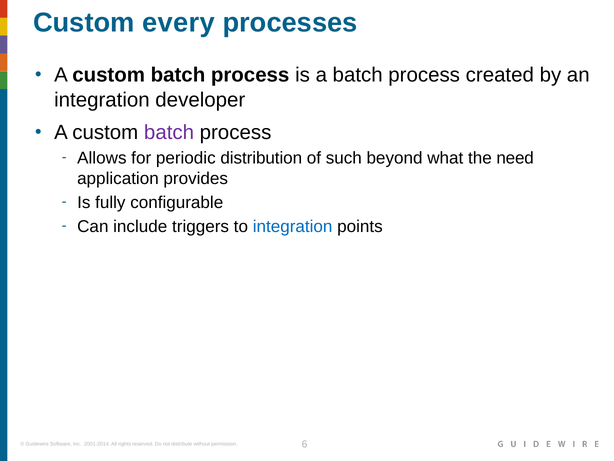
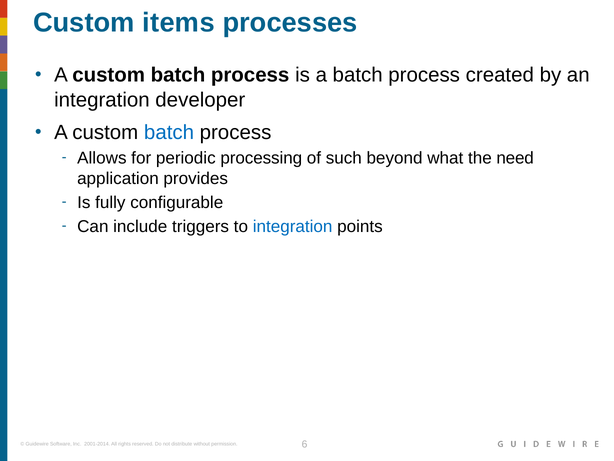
every: every -> items
batch at (169, 132) colour: purple -> blue
distribution: distribution -> processing
